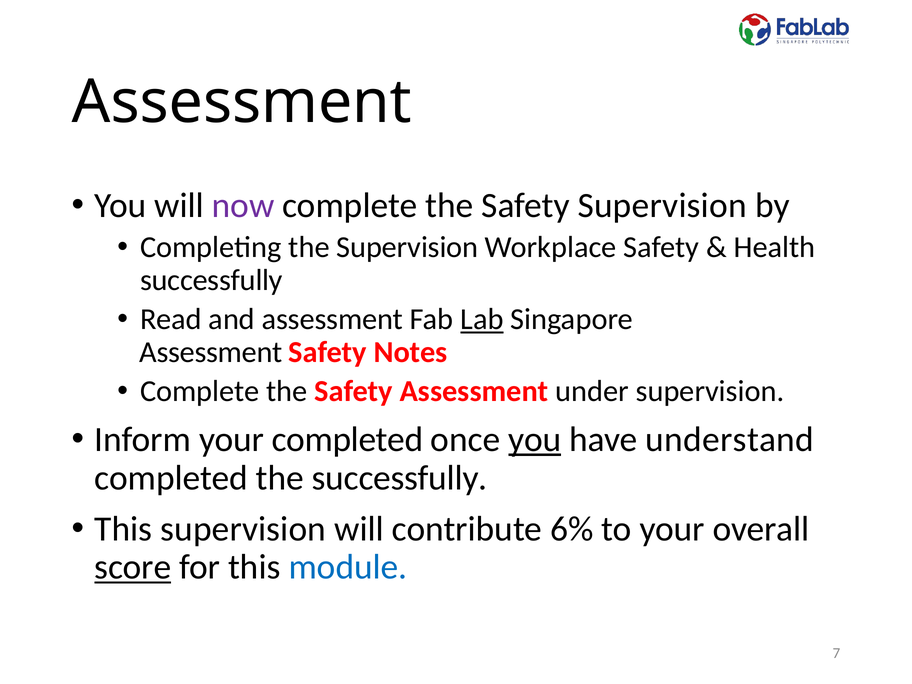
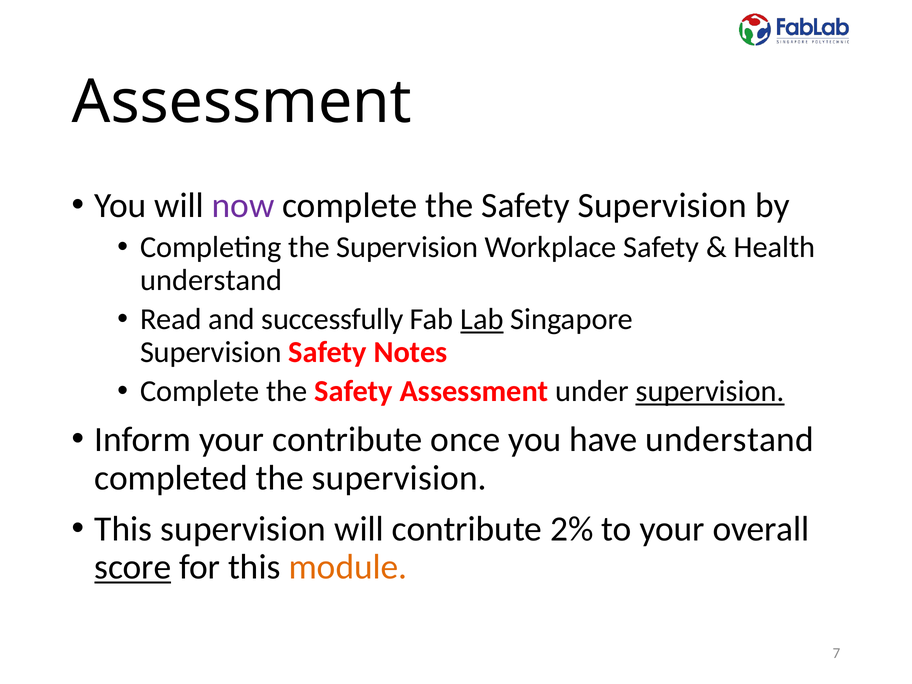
successfully at (211, 280): successfully -> understand
and assessment: assessment -> successfully
Assessment at (211, 352): Assessment -> Supervision
supervision at (710, 391) underline: none -> present
your completed: completed -> contribute
you at (535, 440) underline: present -> none
completed the successfully: successfully -> supervision
6%: 6% -> 2%
module colour: blue -> orange
